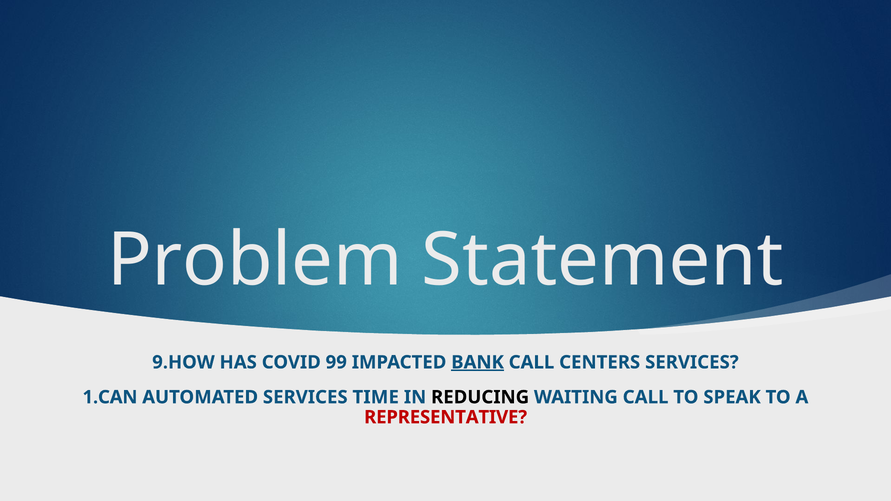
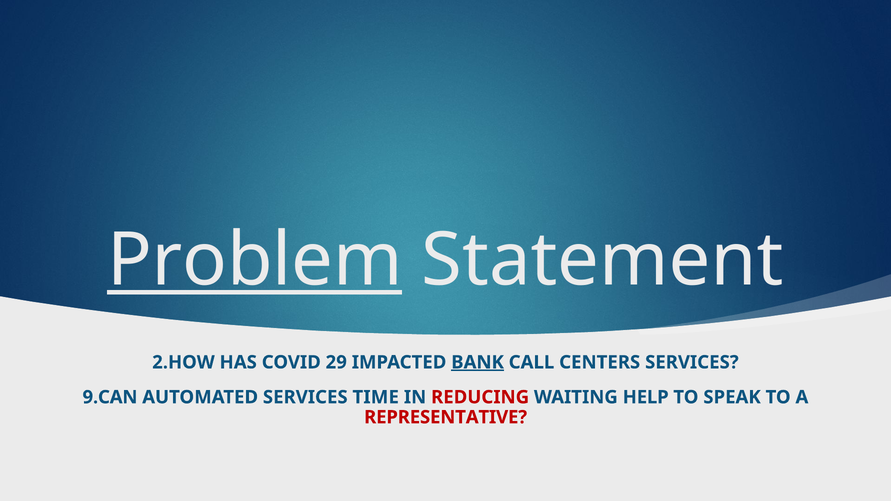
Problem underline: none -> present
9.HOW: 9.HOW -> 2.HOW
99: 99 -> 29
1.CAN: 1.CAN -> 9.CAN
REDUCING colour: black -> red
WAITING CALL: CALL -> HELP
